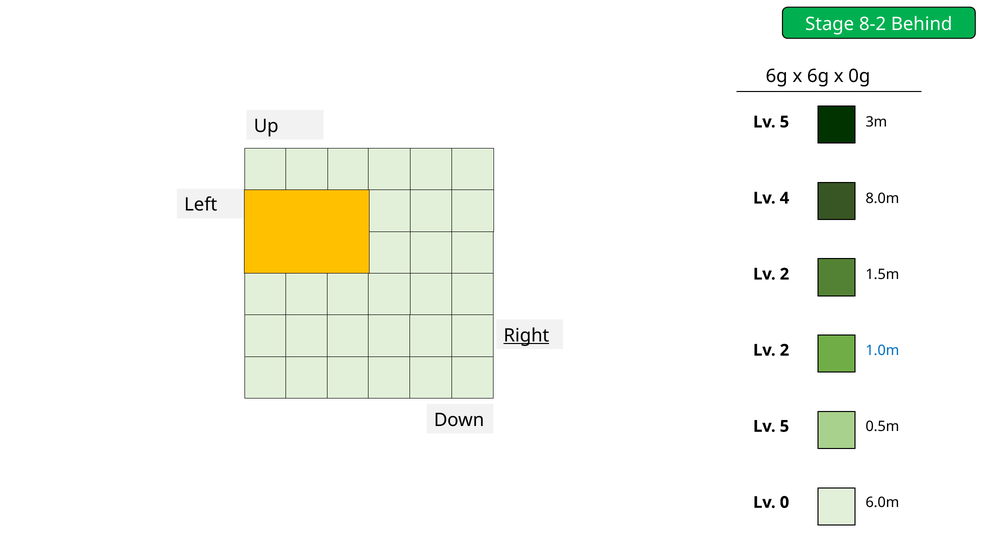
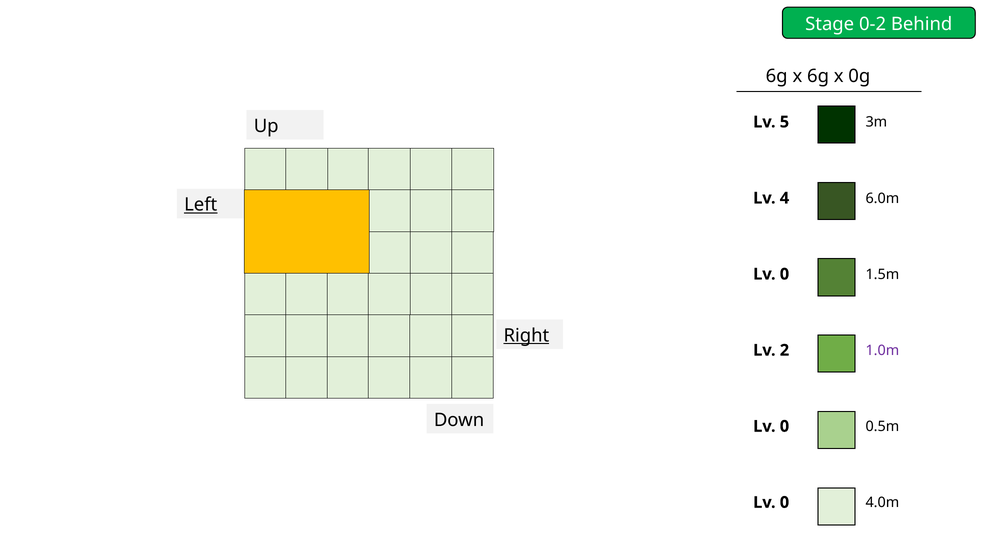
8-2: 8-2 -> 0-2
8.0m: 8.0m -> 6.0m
Left underline: none -> present
2 at (784, 274): 2 -> 0
1.0m colour: blue -> purple
5 at (784, 426): 5 -> 0
6.0m: 6.0m -> 4.0m
